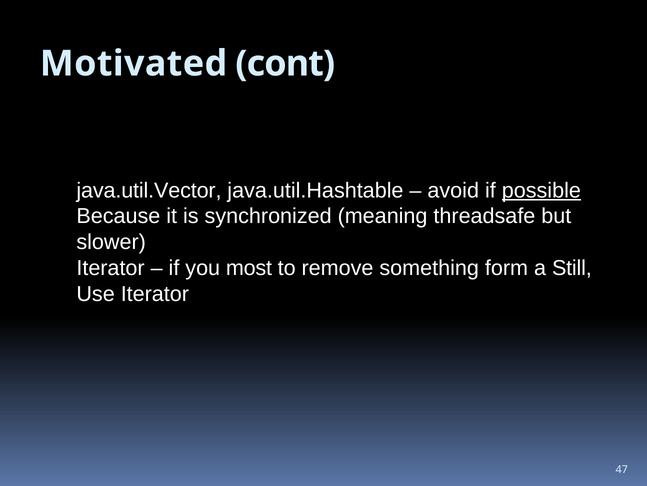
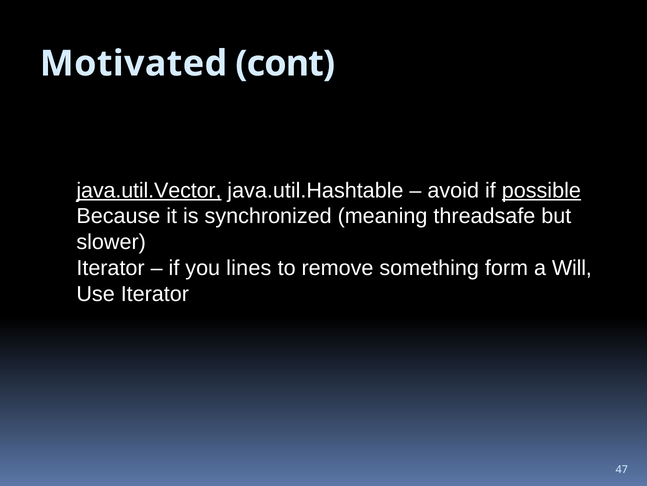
java.util.Vector underline: none -> present
most: most -> lines
Still: Still -> Will
